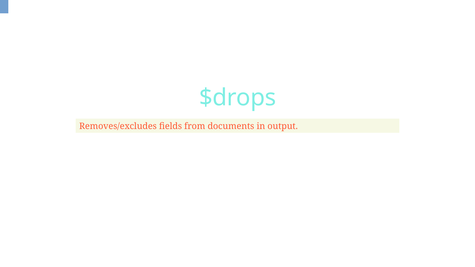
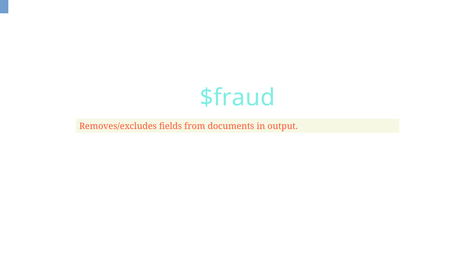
$drops: $drops -> $fraud
